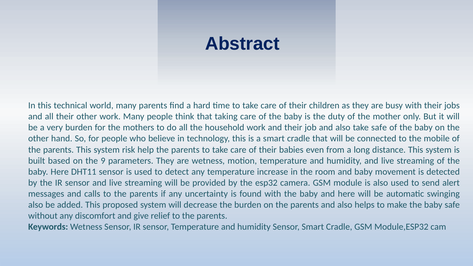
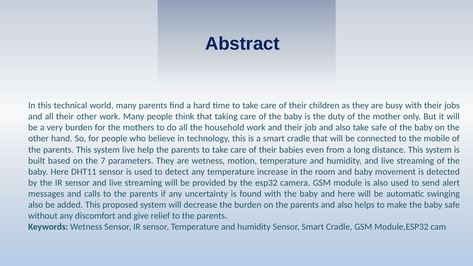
system risk: risk -> live
9: 9 -> 7
